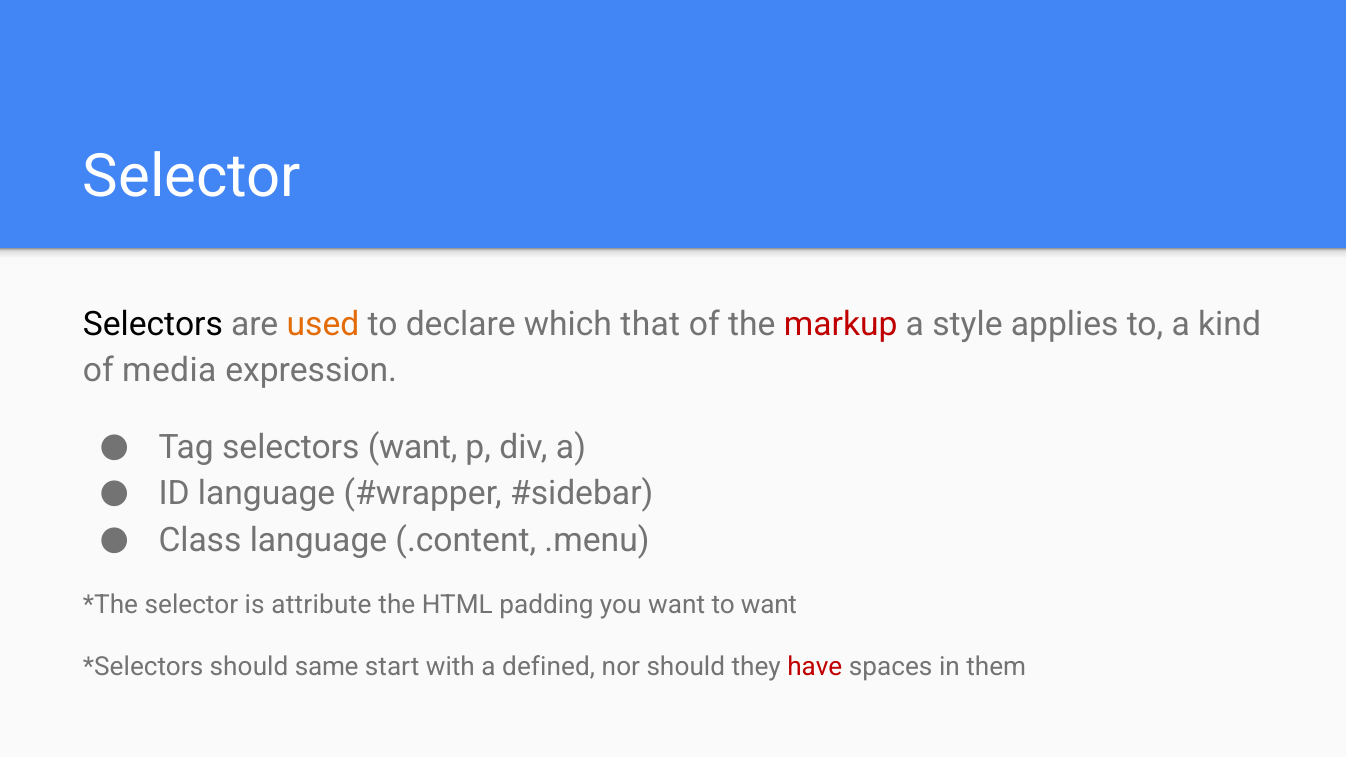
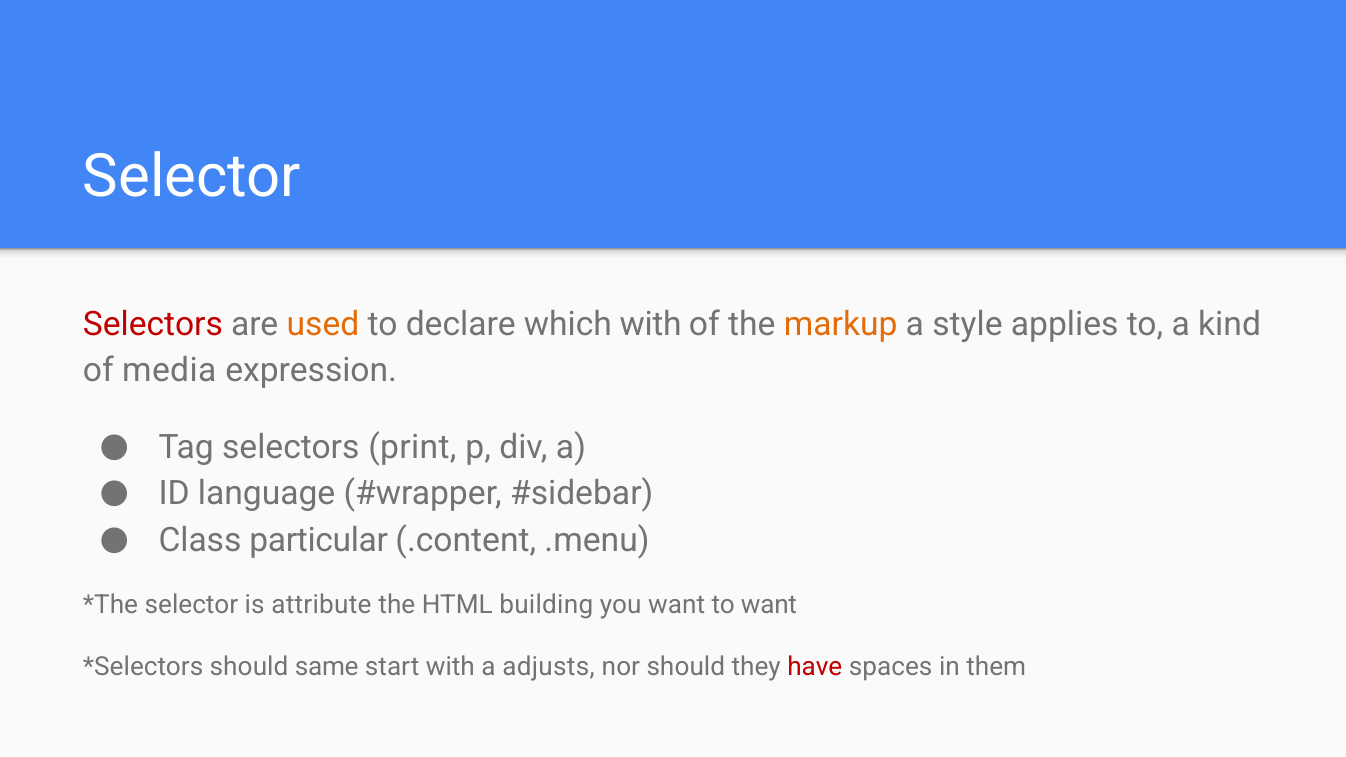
Selectors at (153, 325) colour: black -> red
which that: that -> with
markup colour: red -> orange
selectors want: want -> print
Class language: language -> particular
padding: padding -> building
defined: defined -> adjusts
